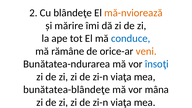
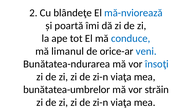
mă-nviorează colour: orange -> blue
mărire: mărire -> poartă
rămâne: rămâne -> limanul
veni colour: orange -> blue
bunătatea-blândeţe: bunătatea-blândeţe -> bunătatea-umbrelor
mâna: mâna -> străin
